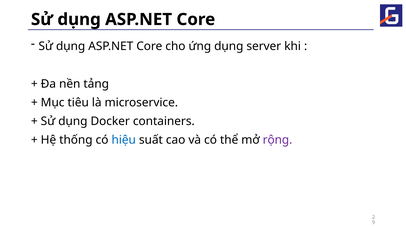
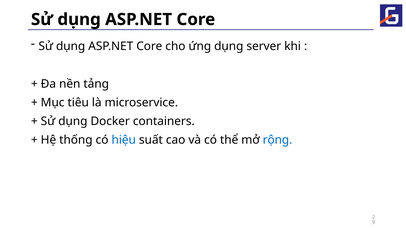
rộng colour: purple -> blue
